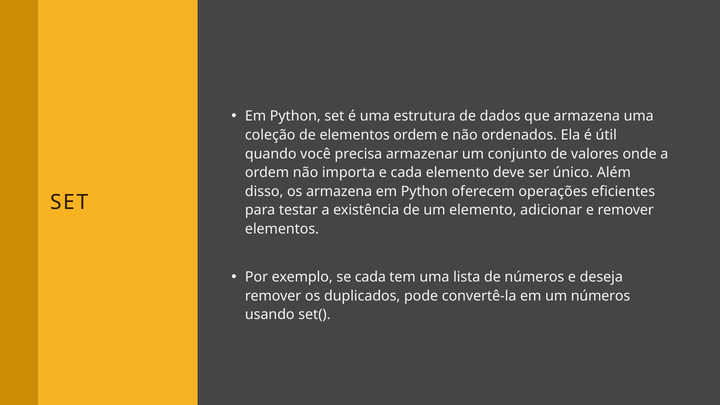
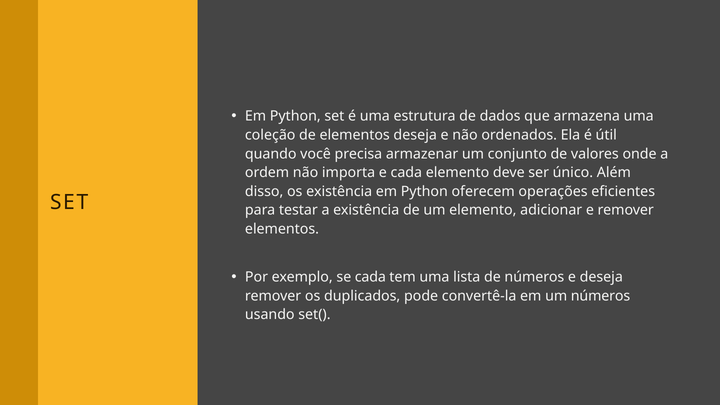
elementos ordem: ordem -> deseja
os armazena: armazena -> existência
